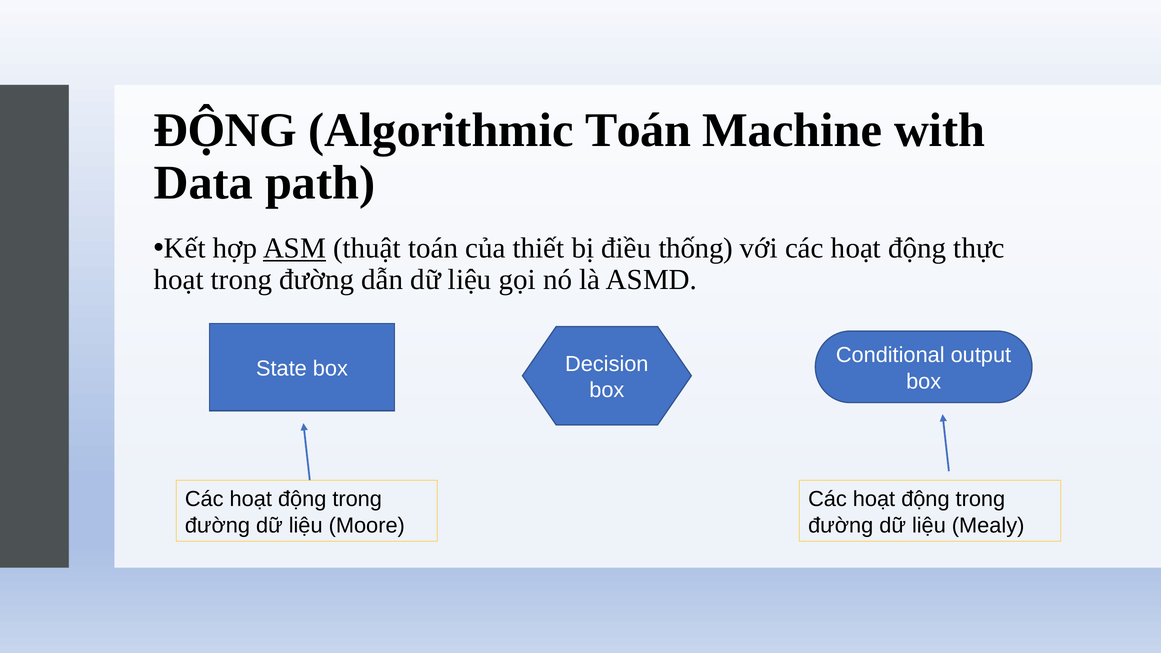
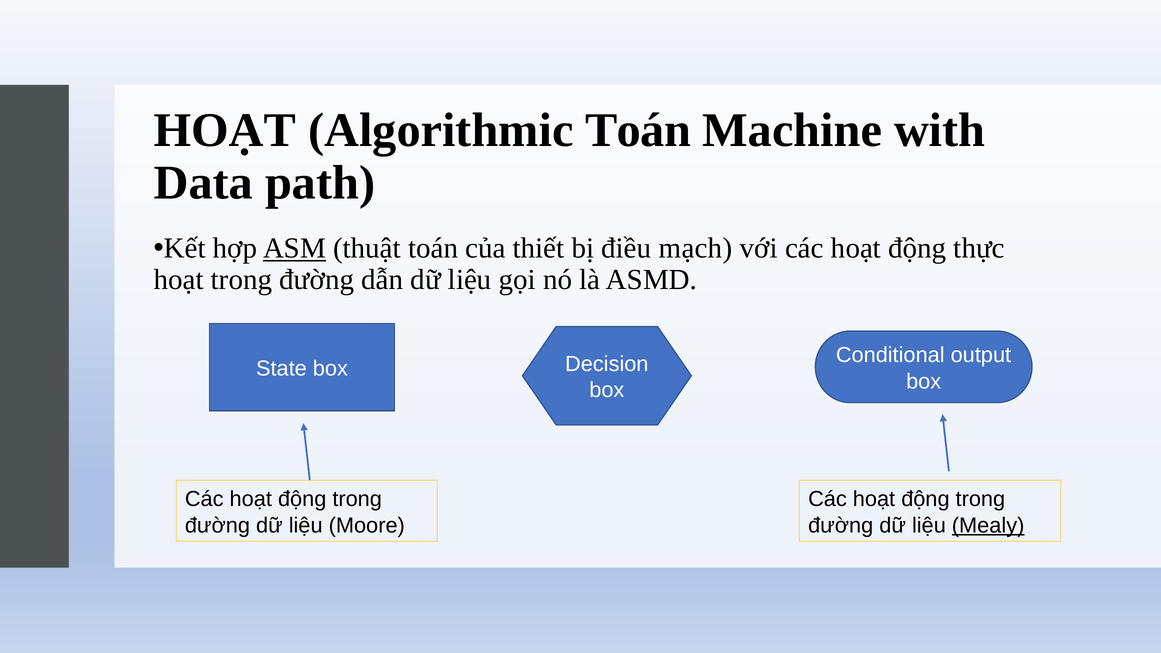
ĐỘNG at (225, 131): ĐỘNG -> HOẠT
thống: thống -> mạch
Mealy underline: none -> present
